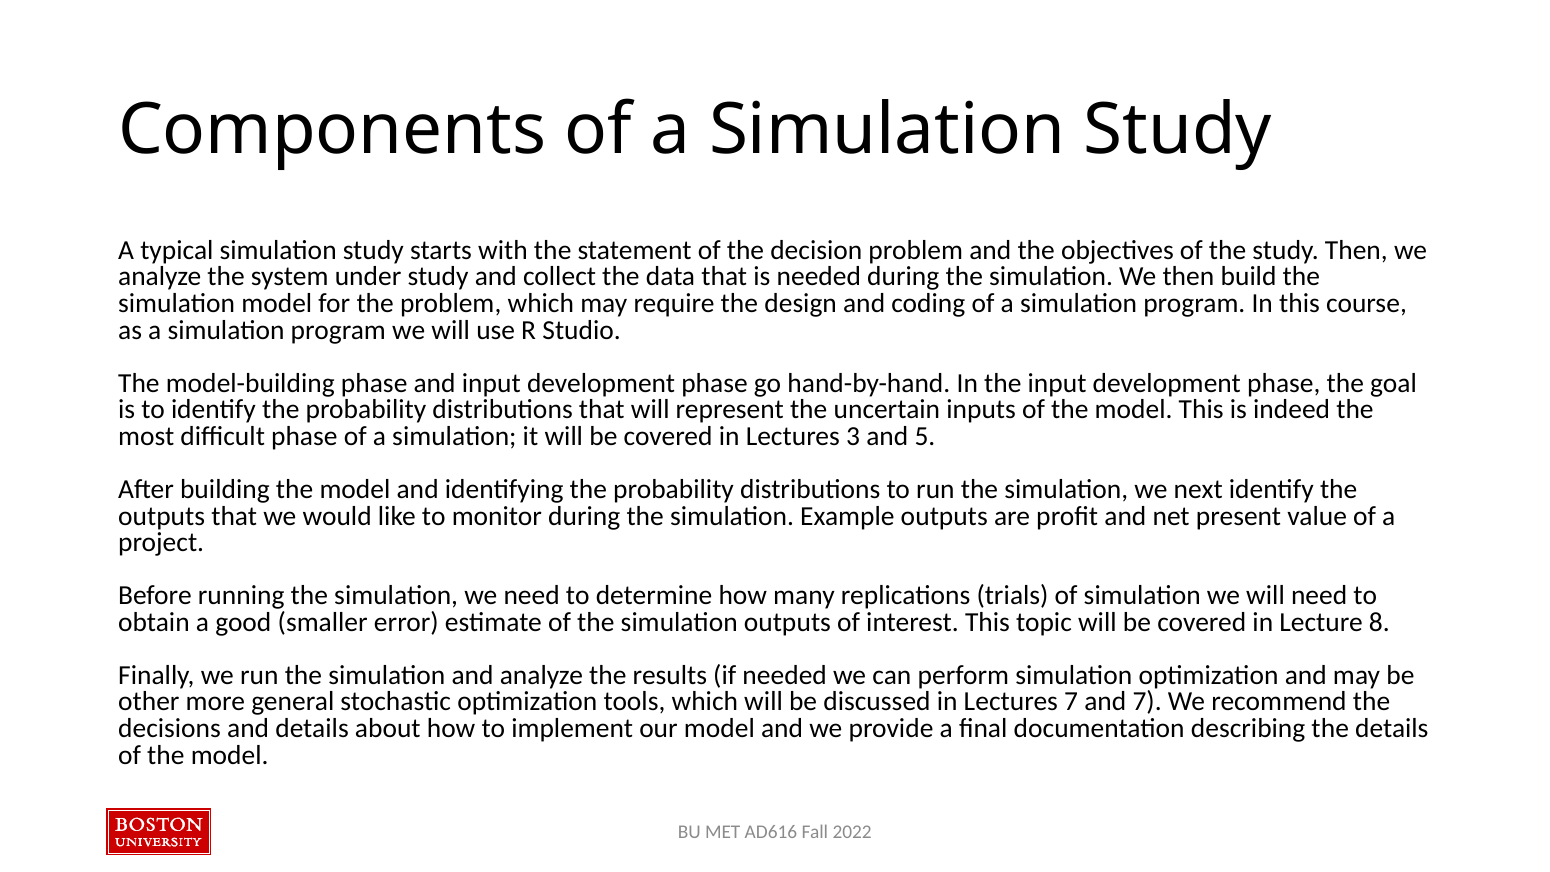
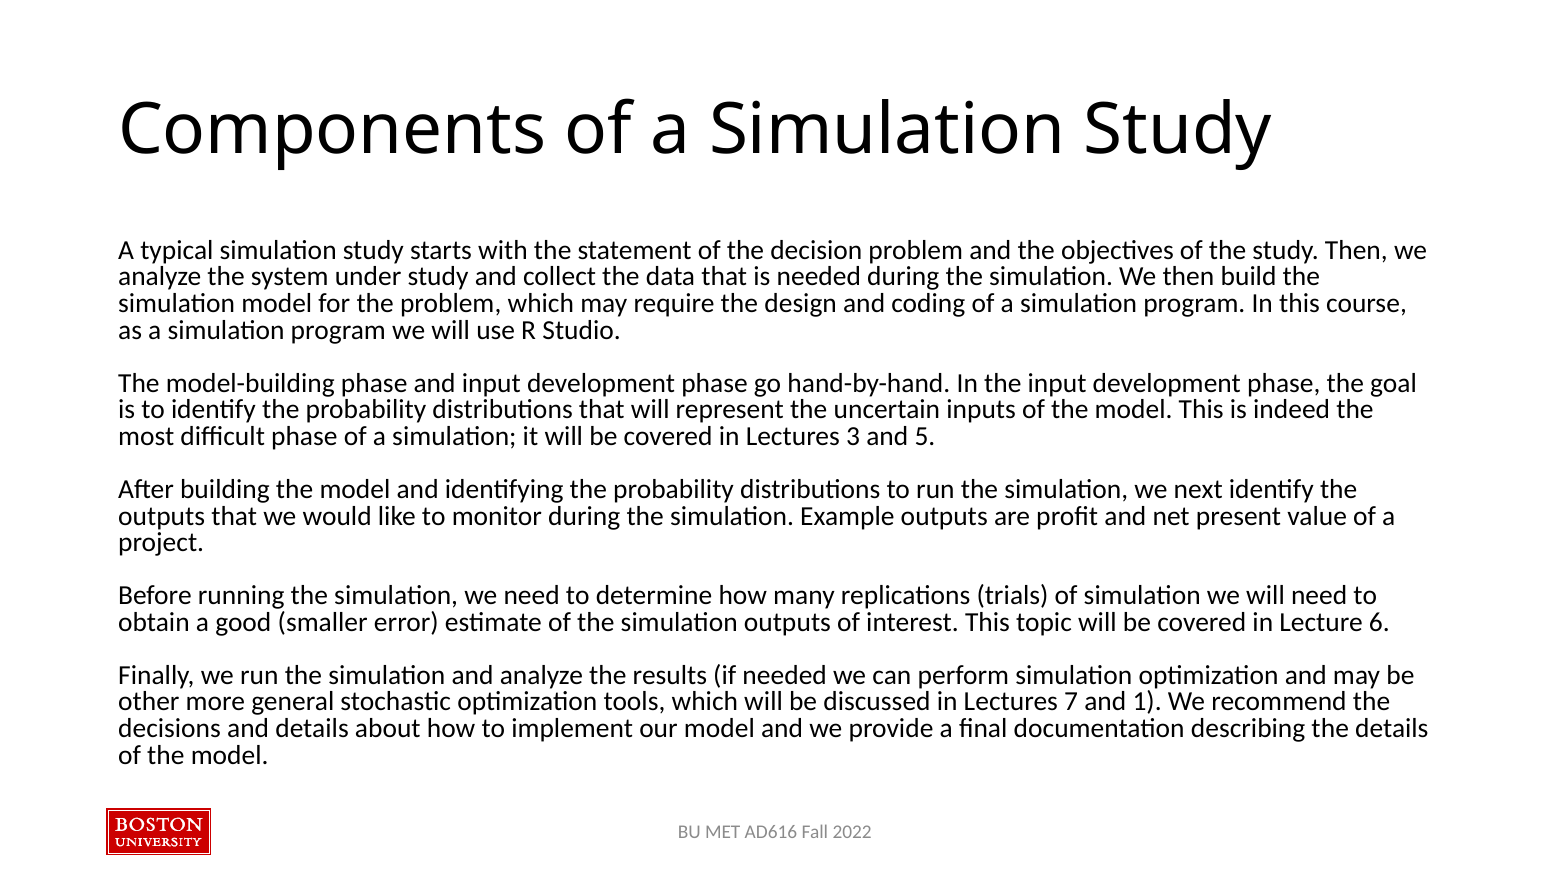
8: 8 -> 6
and 7: 7 -> 1
